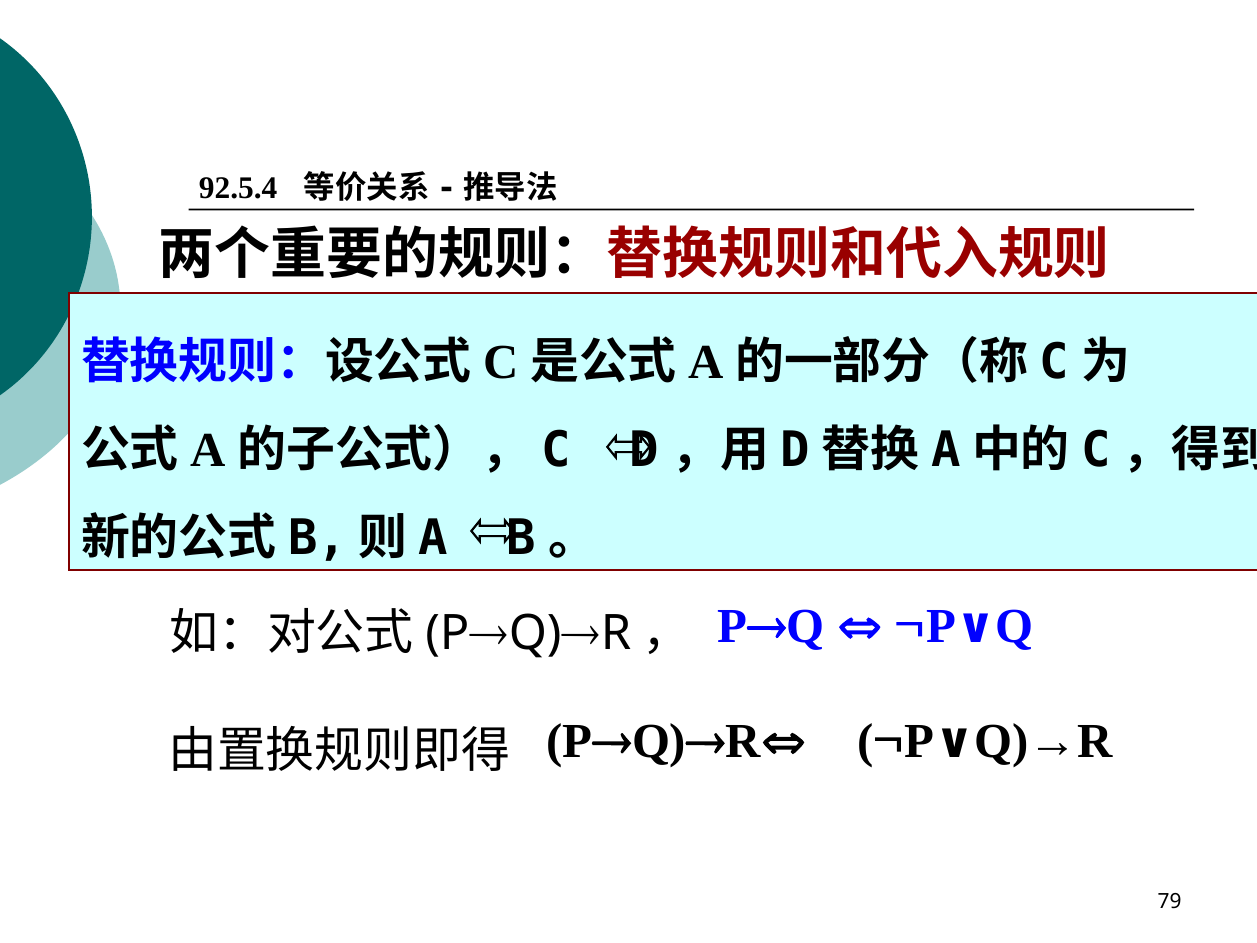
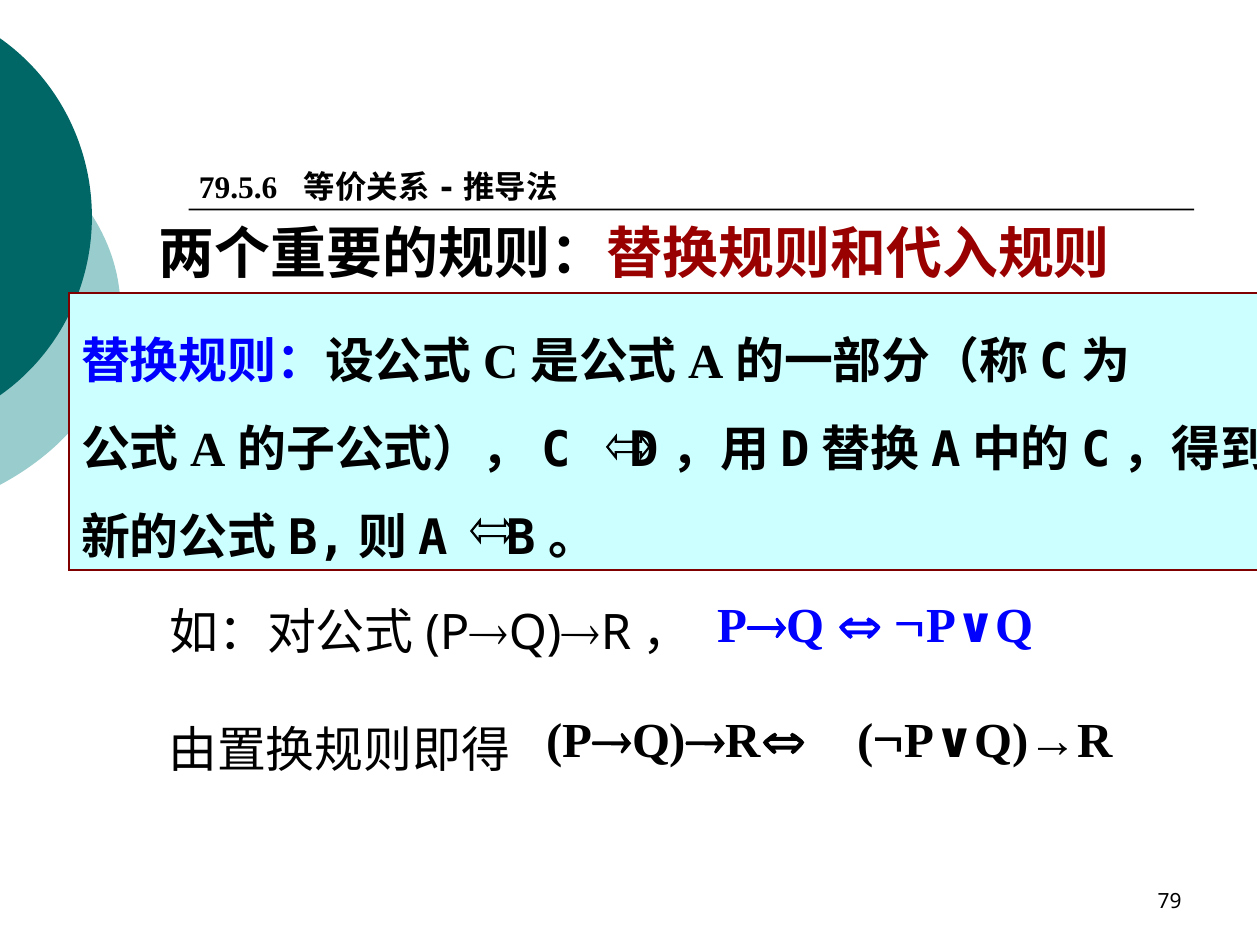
92.5.4: 92.5.4 -> 79.5.6
